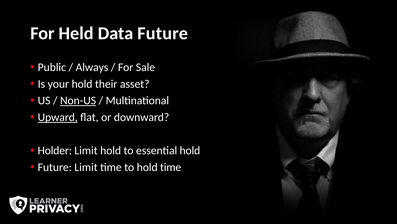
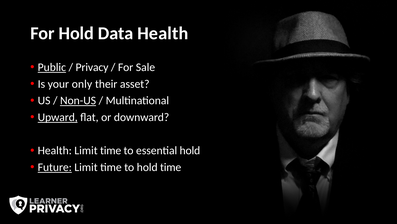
For Held: Held -> Hold
Data Future: Future -> Health
Public underline: none -> present
Always: Always -> Privacy
your hold: hold -> only
Holder at (55, 150): Holder -> Health
hold at (111, 150): hold -> time
Future at (55, 167) underline: none -> present
